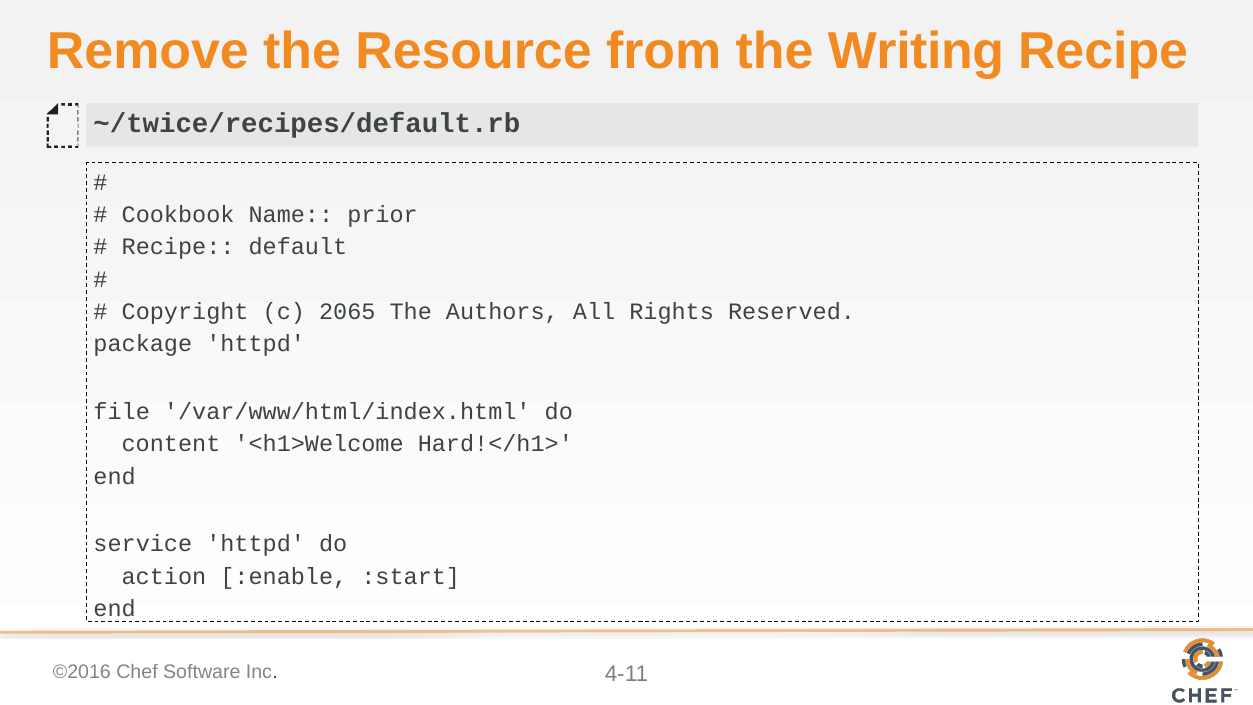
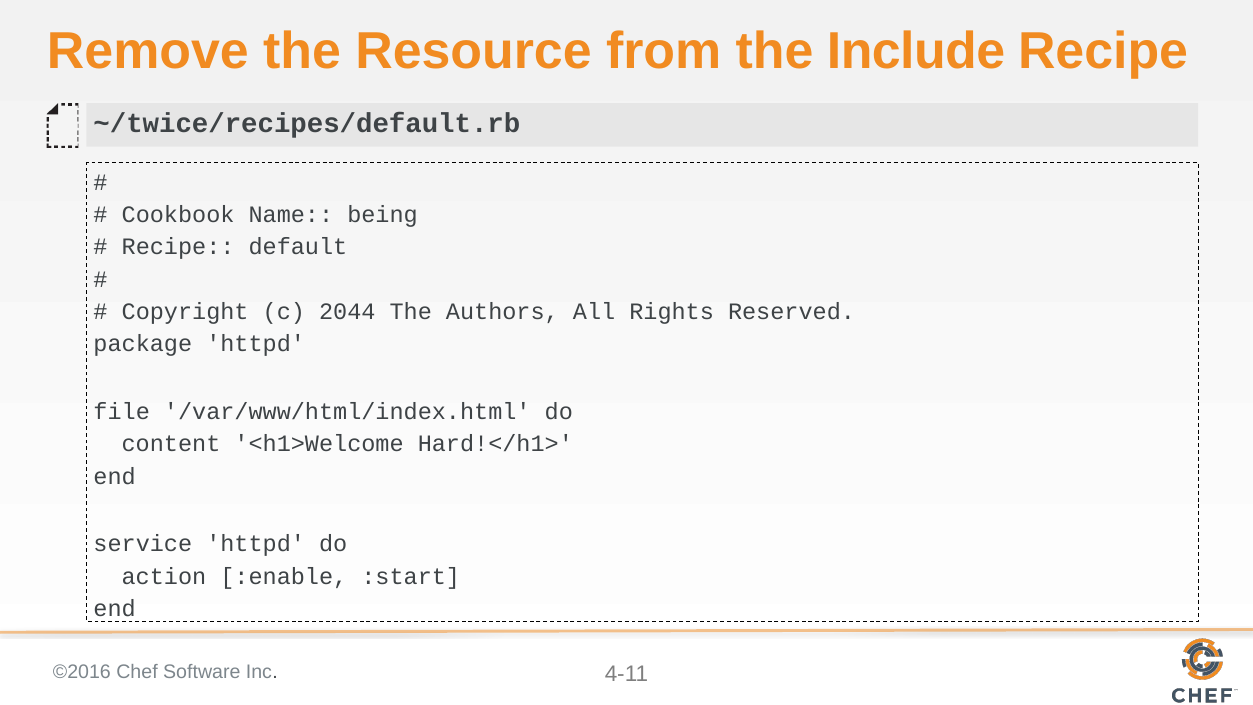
Writing: Writing -> Include
prior: prior -> being
2065: 2065 -> 2044
